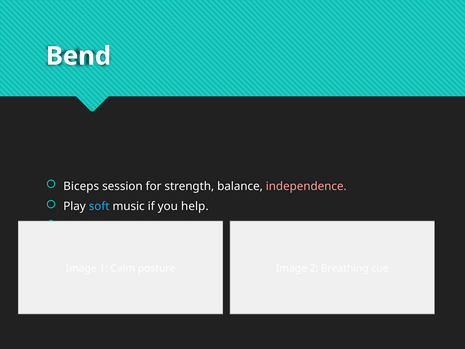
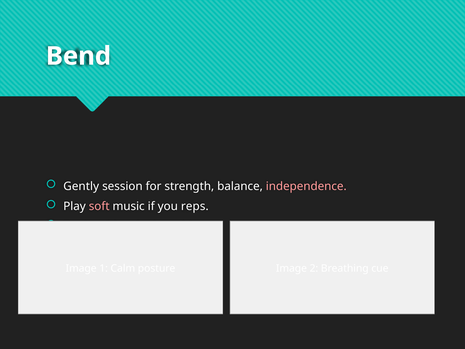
Biceps: Biceps -> Gently
soft colour: light blue -> pink
help: help -> reps
